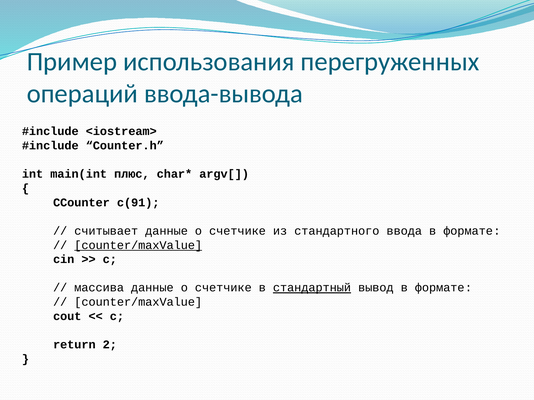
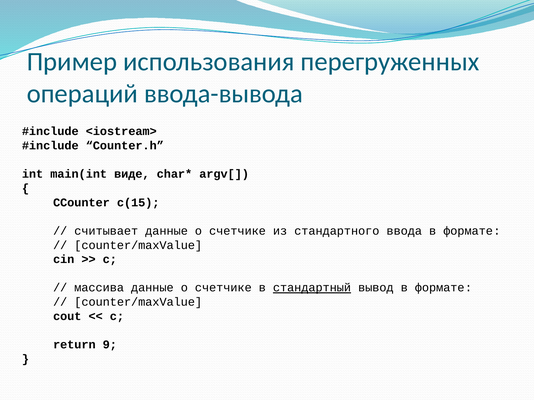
плюс: плюс -> виде
c(91: c(91 -> c(15
counter/maxValue at (138, 245) underline: present -> none
2: 2 -> 9
